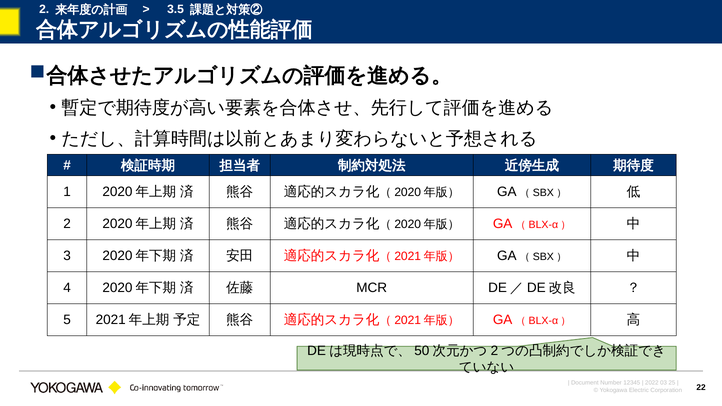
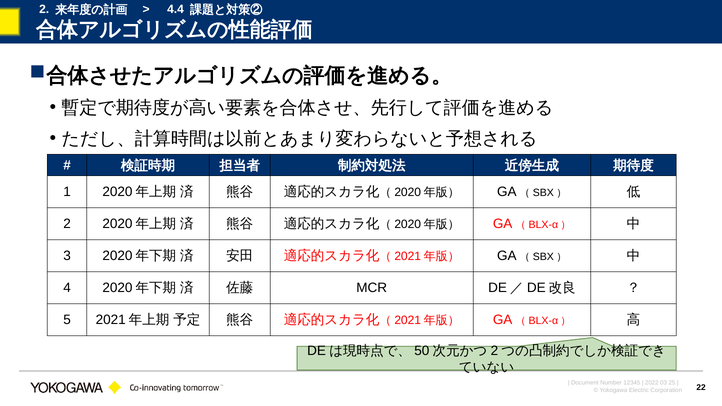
3.5: 3.5 -> 4.4
